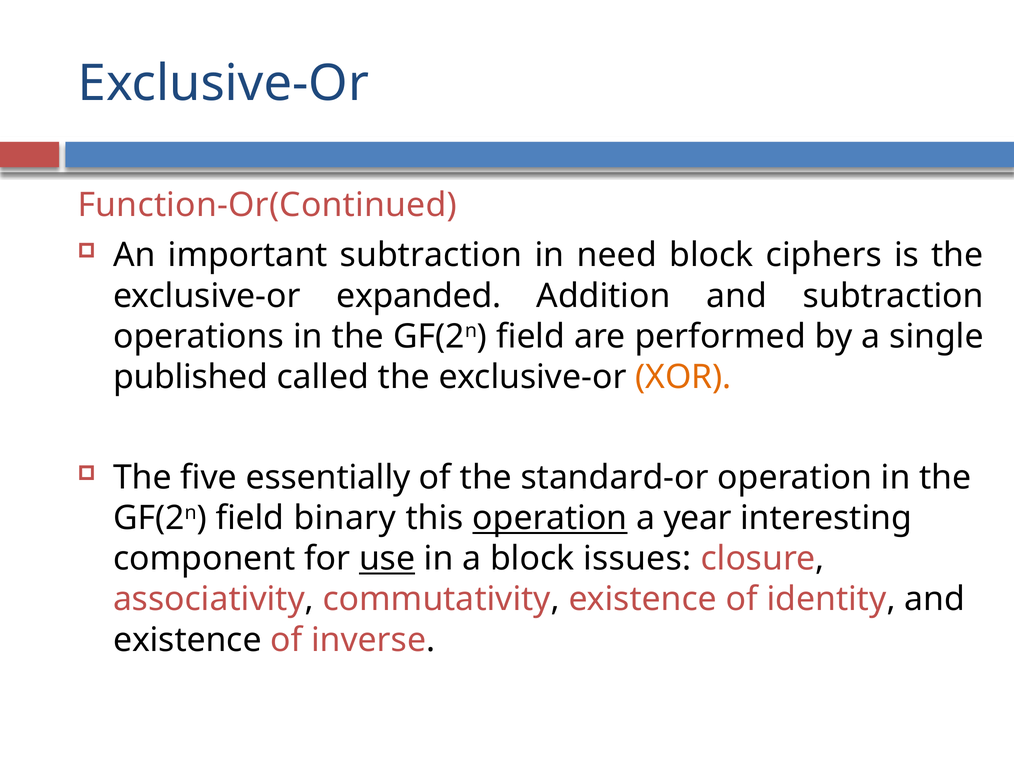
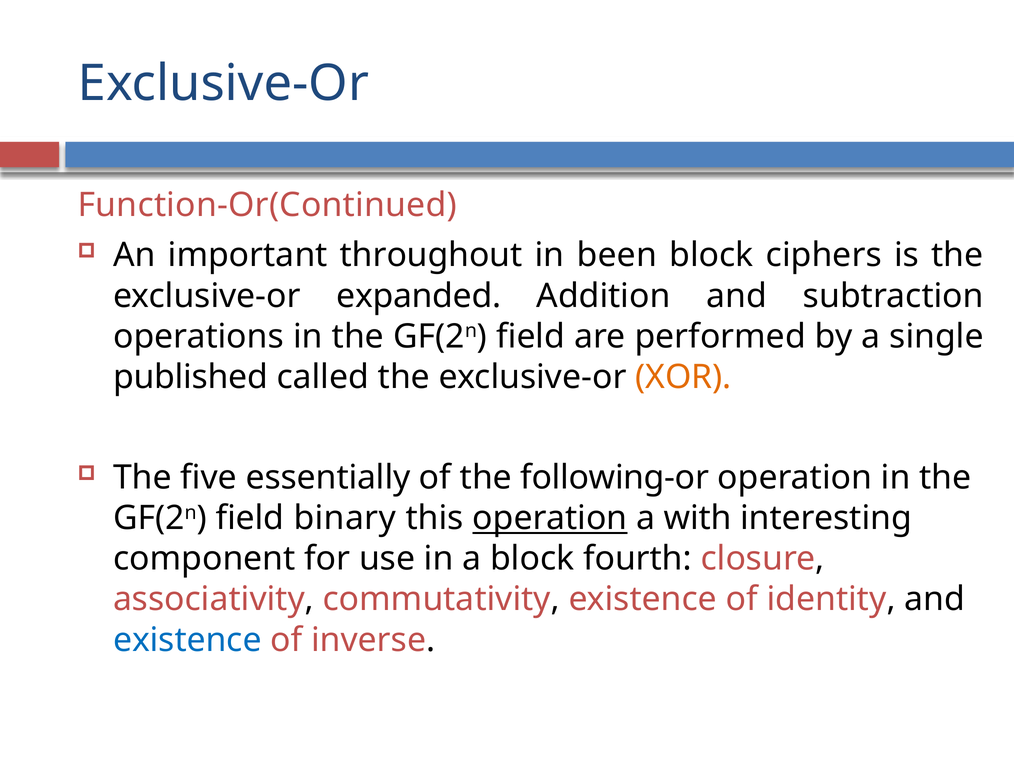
important subtraction: subtraction -> throughout
need: need -> been
standard-or: standard-or -> following-or
year: year -> with
use underline: present -> none
issues: issues -> fourth
existence at (187, 640) colour: black -> blue
